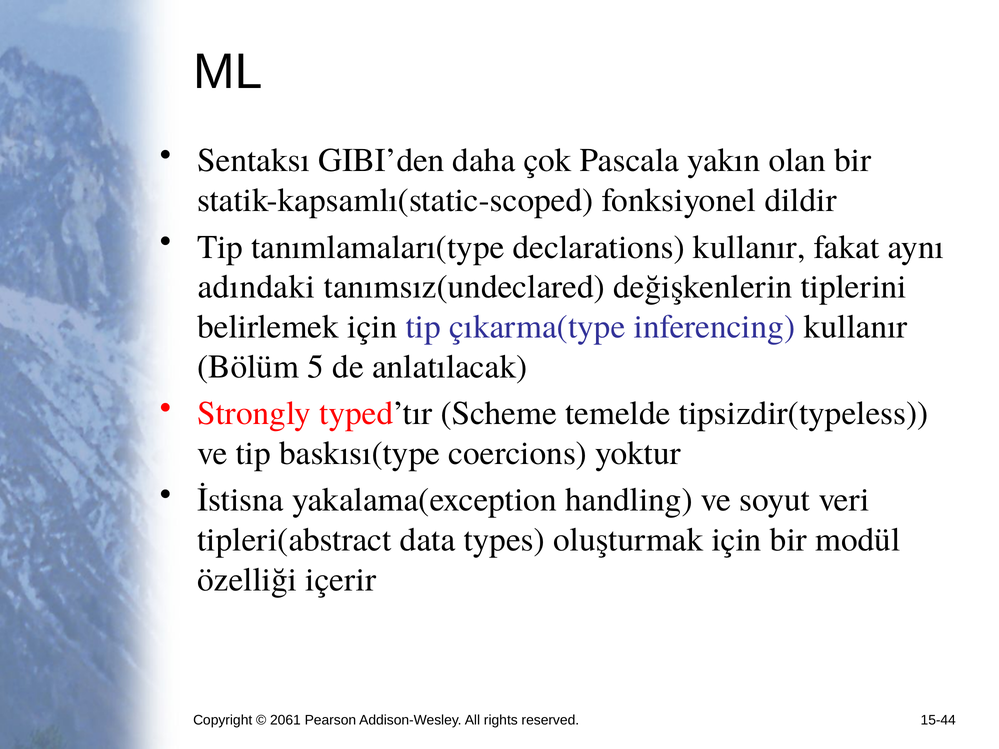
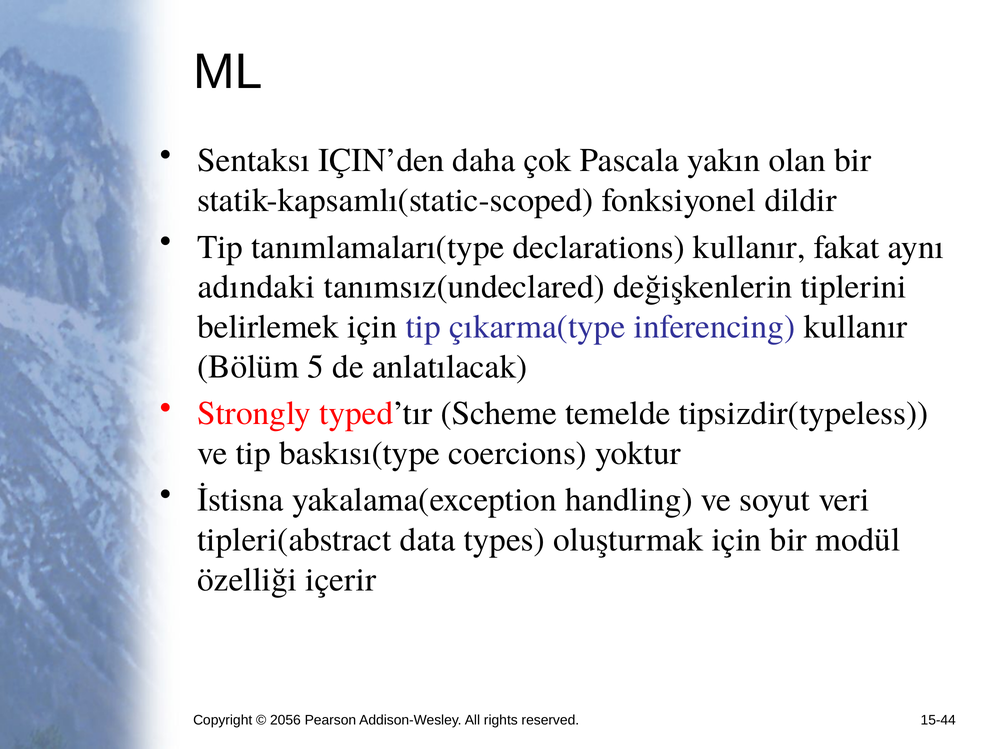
GIBI’den: GIBI’den -> IÇIN’den
2061: 2061 -> 2056
